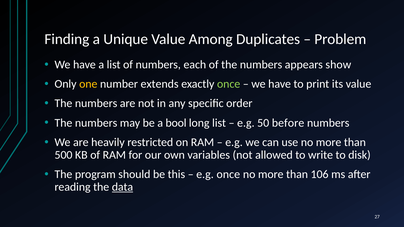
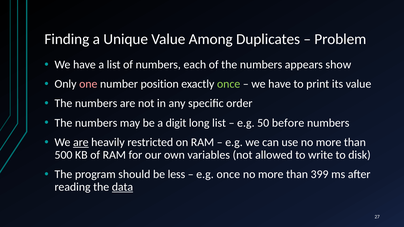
one colour: yellow -> pink
extends: extends -> position
bool: bool -> digit
are at (81, 142) underline: none -> present
this: this -> less
106: 106 -> 399
